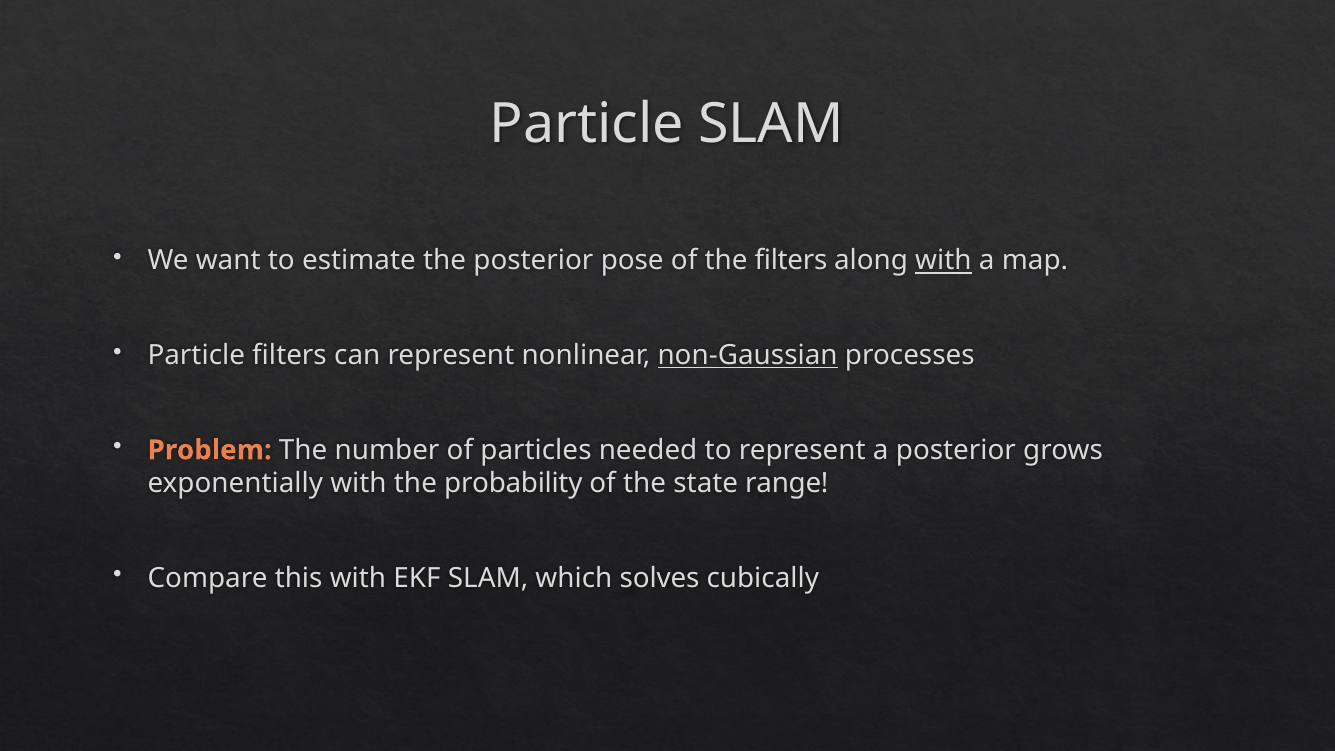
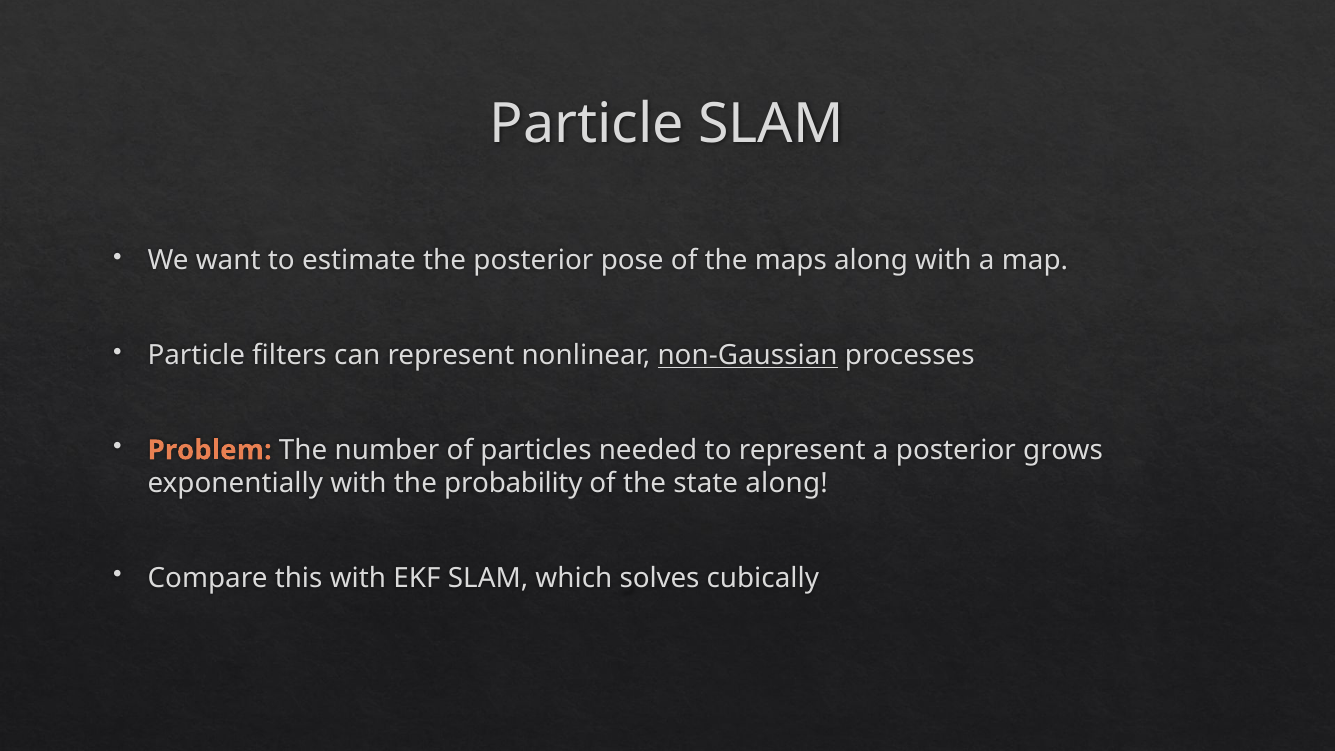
the filters: filters -> maps
with at (943, 261) underline: present -> none
state range: range -> along
